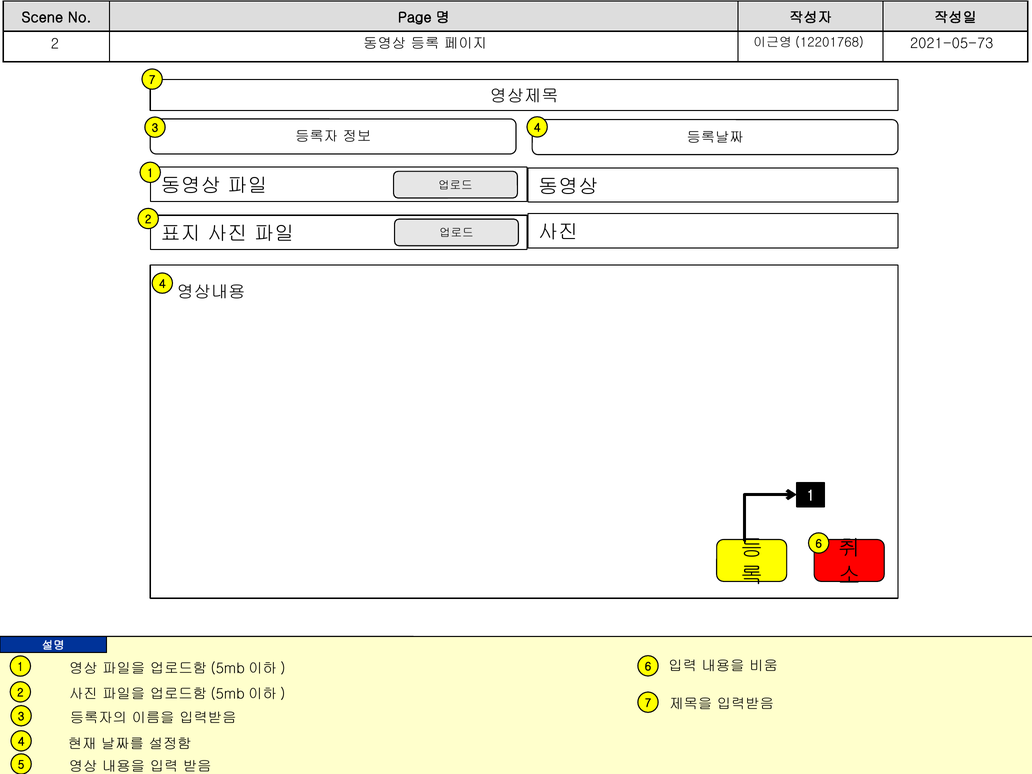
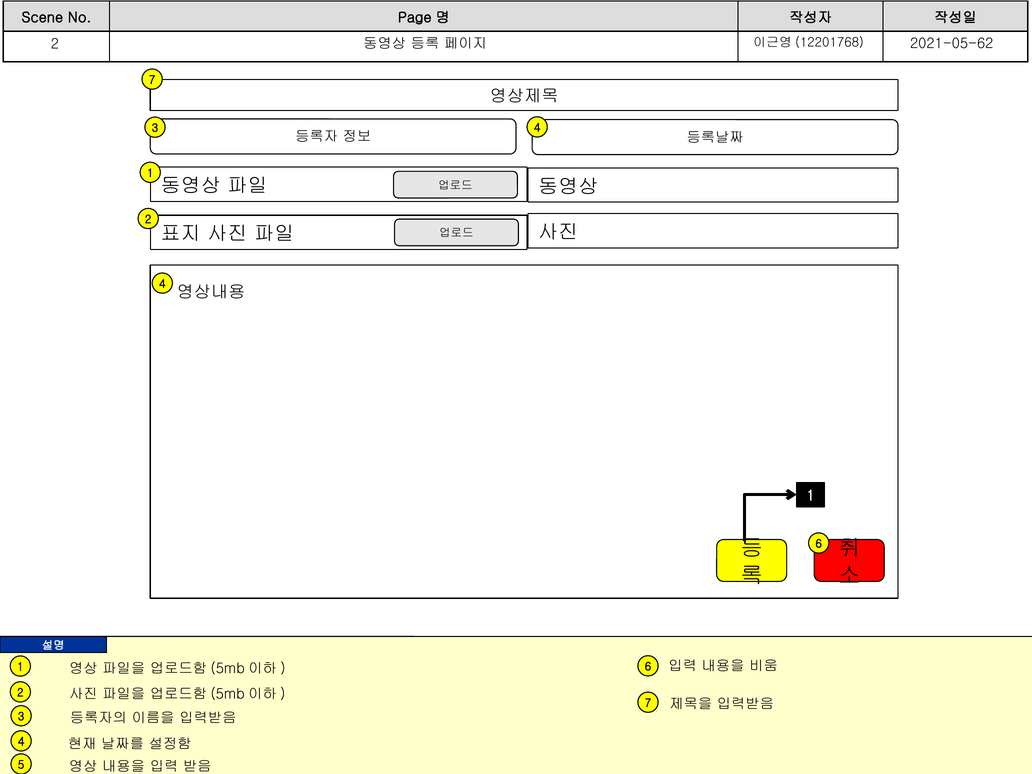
2021-05-73: 2021-05-73 -> 2021-05-62
